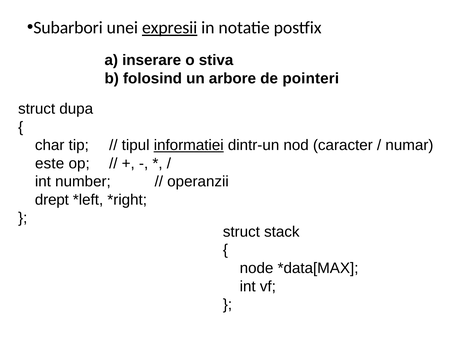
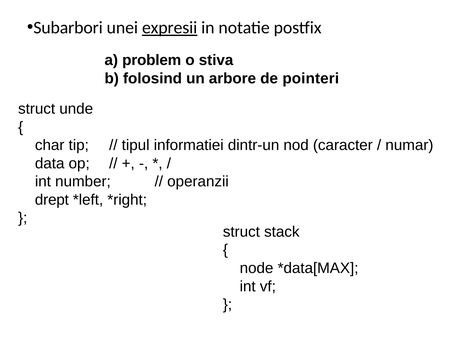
inserare: inserare -> problem
dupa: dupa -> unde
informatiei underline: present -> none
este: este -> data
